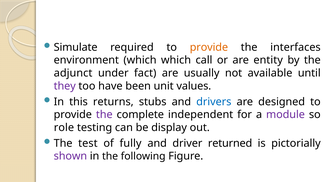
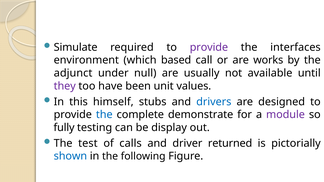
provide at (209, 47) colour: orange -> purple
which which: which -> based
entity: entity -> works
fact: fact -> null
returns: returns -> himself
the at (104, 115) colour: purple -> blue
independent: independent -> demonstrate
role: role -> fully
fully: fully -> calls
shown colour: purple -> blue
